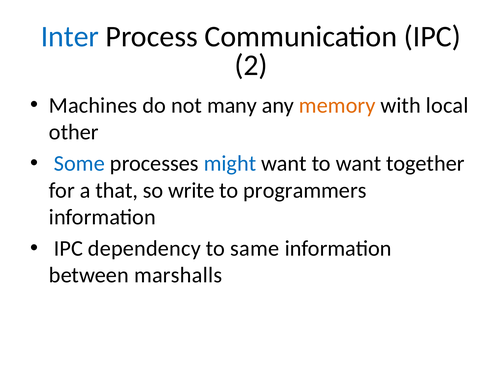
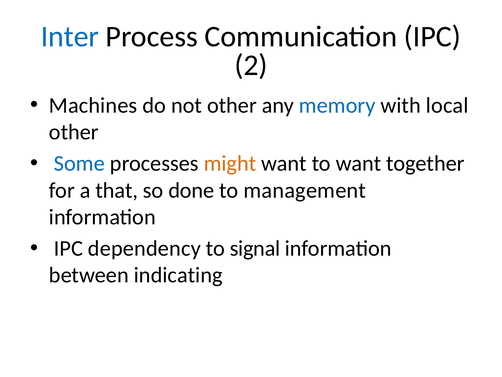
not many: many -> other
memory colour: orange -> blue
might colour: blue -> orange
write: write -> done
programmers: programmers -> management
same: same -> signal
marshalls: marshalls -> indicating
